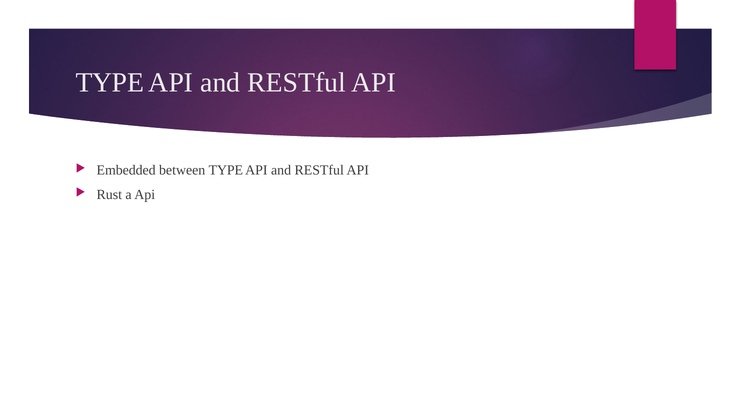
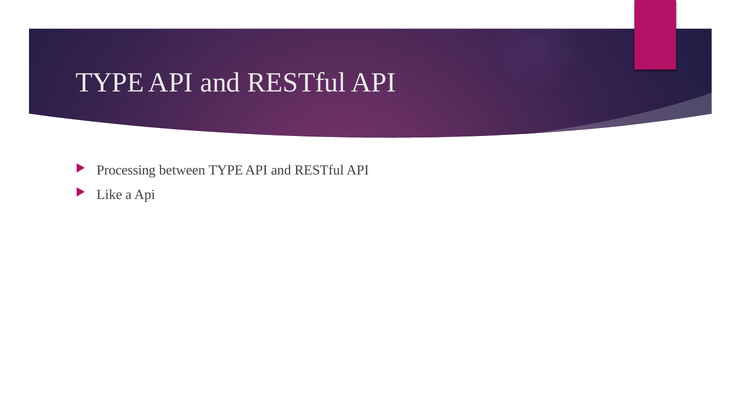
Embedded: Embedded -> Processing
Rust: Rust -> Like
